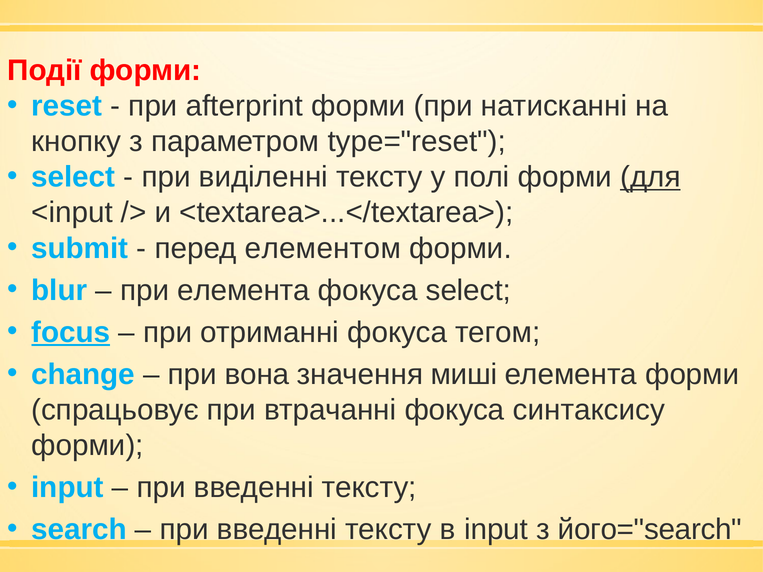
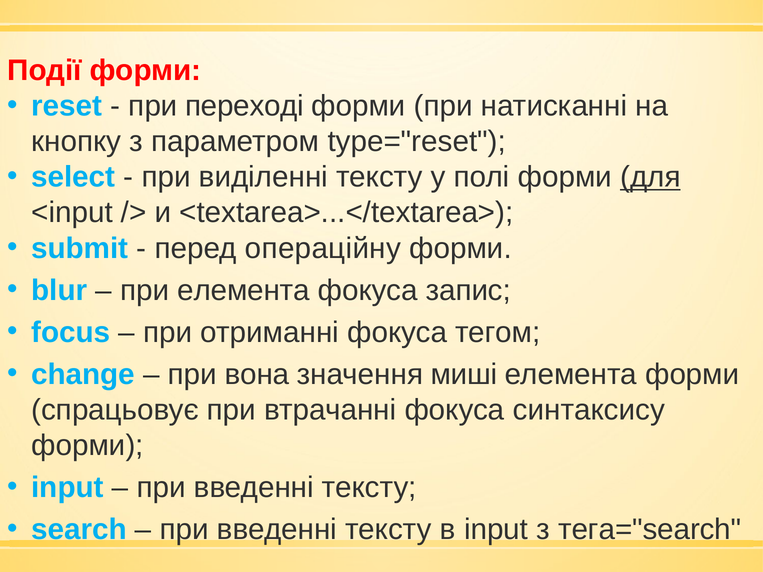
afterprint: afterprint -> переході
елементом: елементом -> операційну
фокуса select: select -> запис
focus underline: present -> none
його="search: його="search -> тега="search
